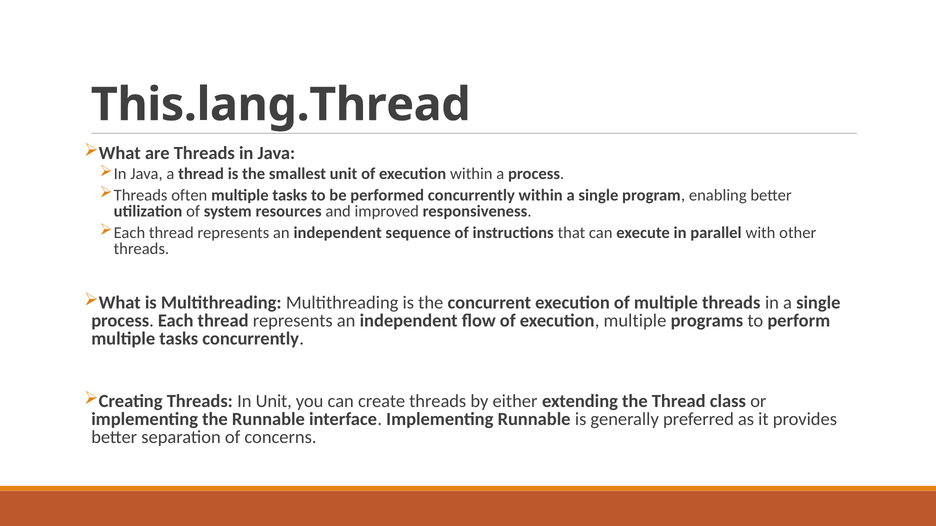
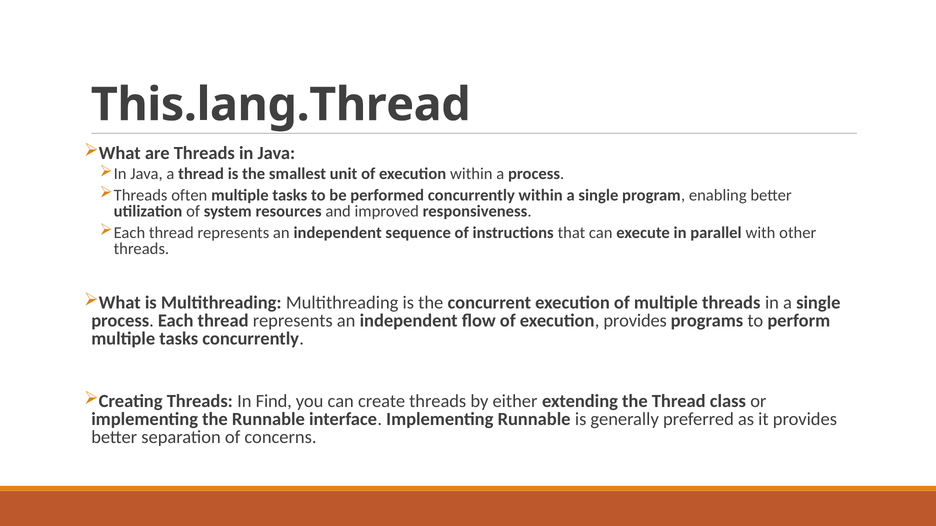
execution multiple: multiple -> provides
In Unit: Unit -> Find
